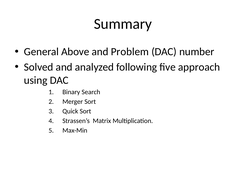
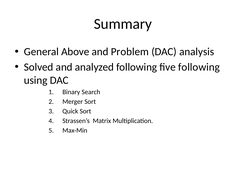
number: number -> analysis
five approach: approach -> following
